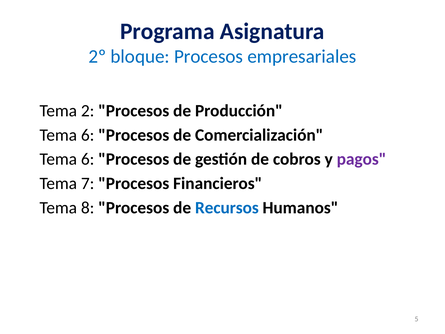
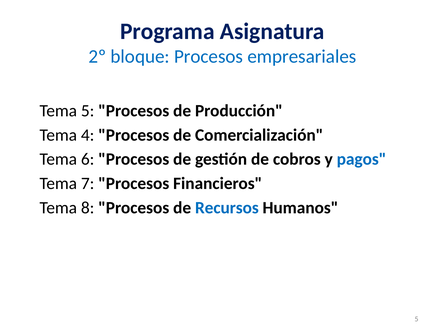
Tema 2: 2 -> 5
6 at (88, 135): 6 -> 4
pagos colour: purple -> blue
